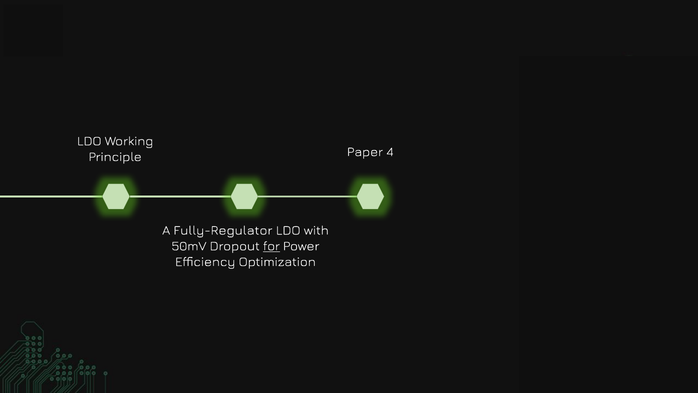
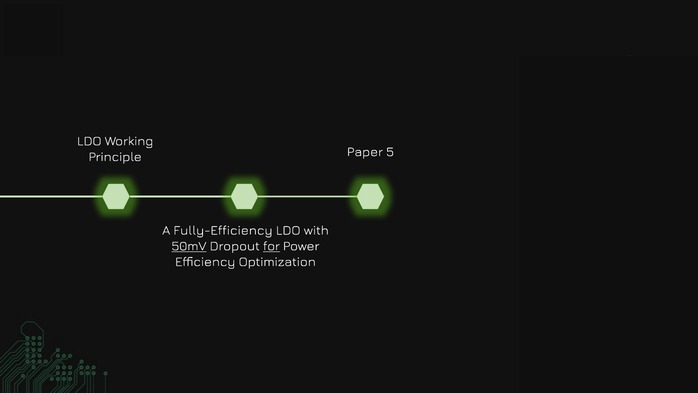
4: 4 -> 5
Fully-Regulator: Fully-Regulator -> Fully-Efficiency
50mV underline: none -> present
